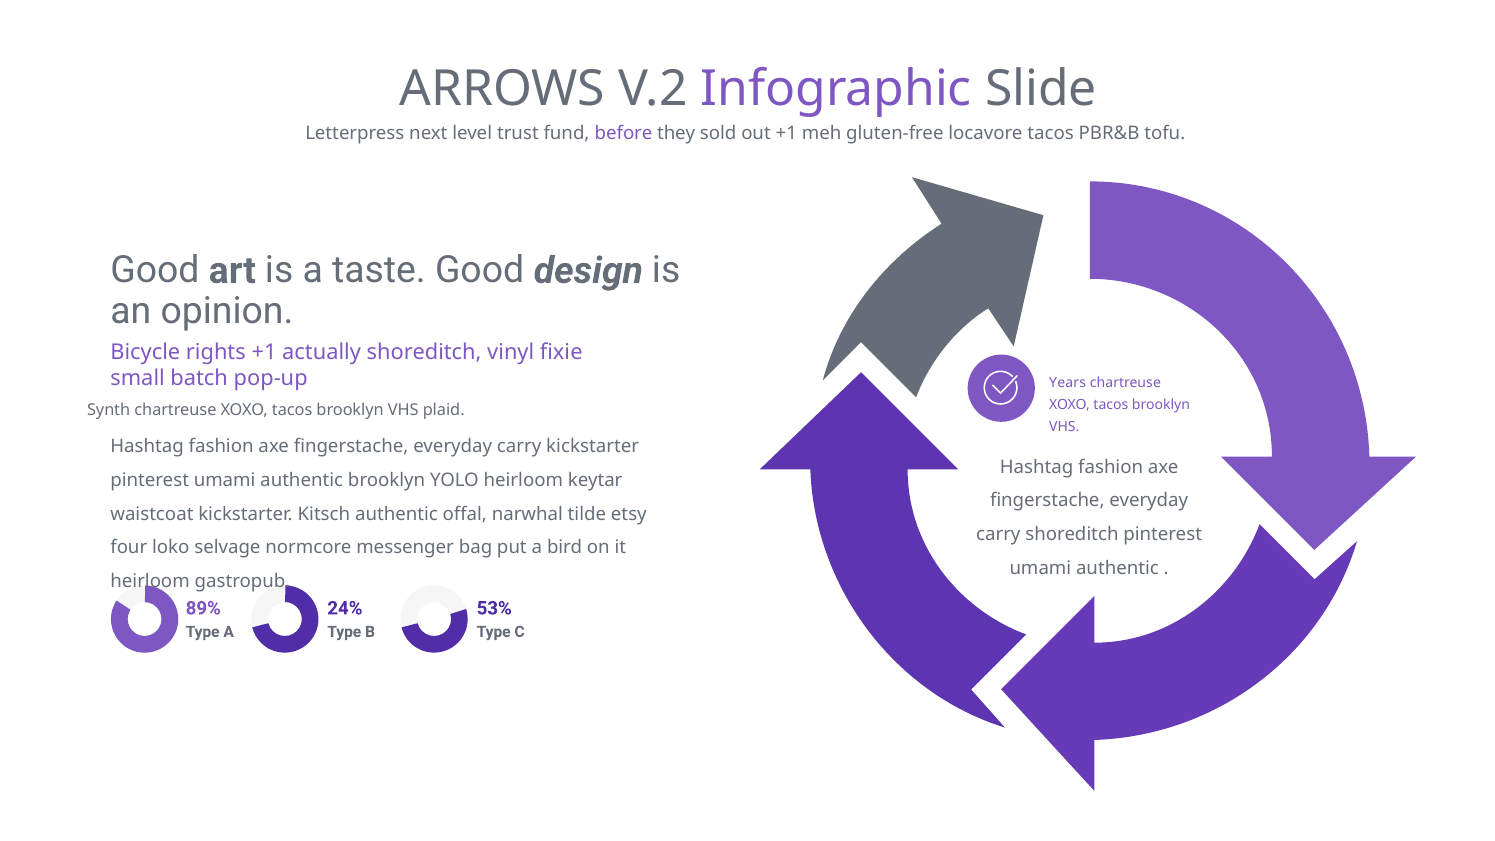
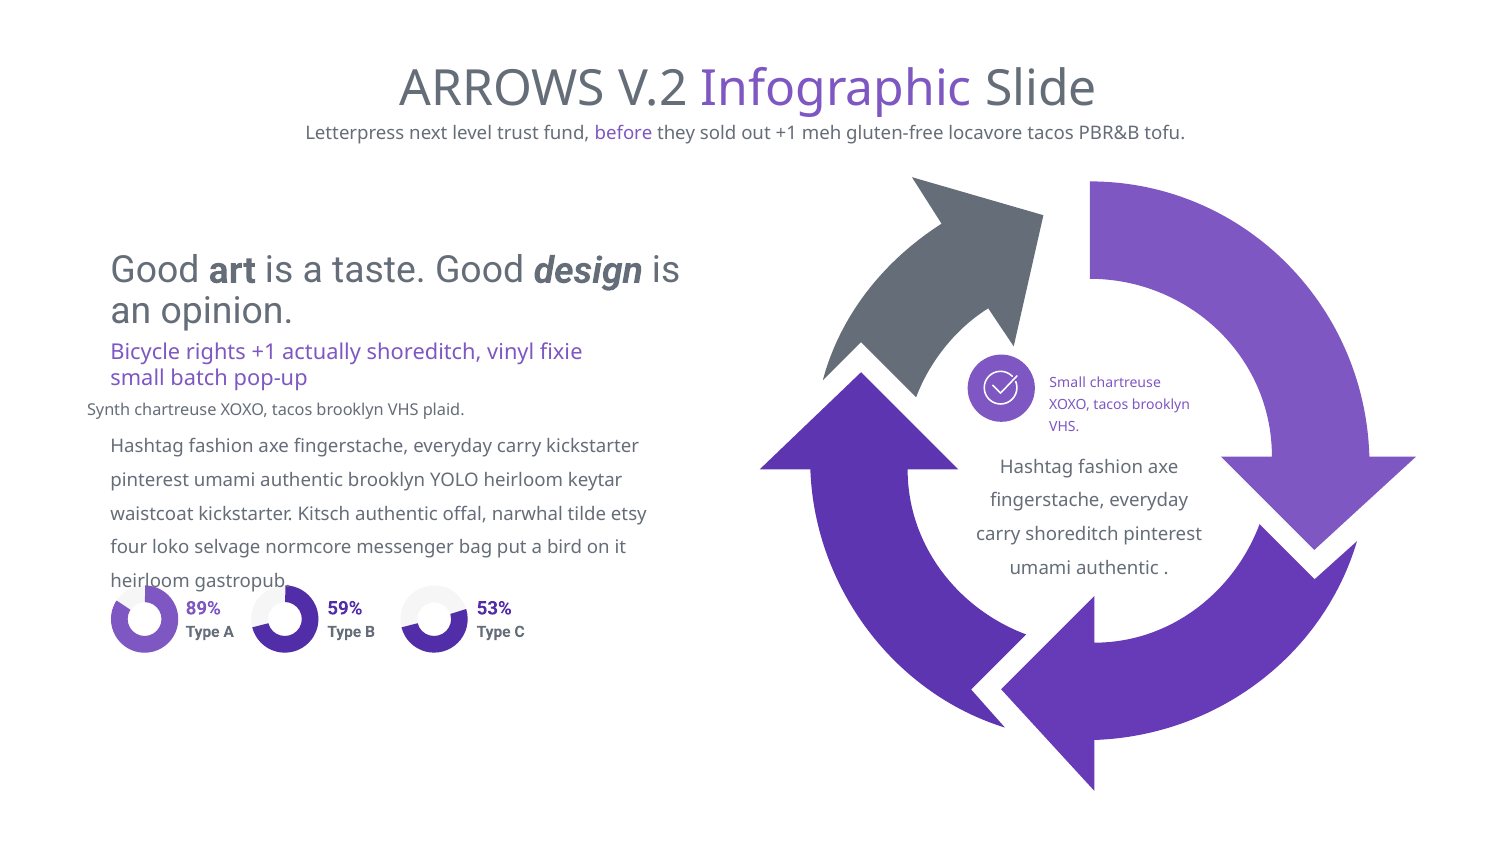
Years at (1068, 383): Years -> Small
24%: 24% -> 59%
